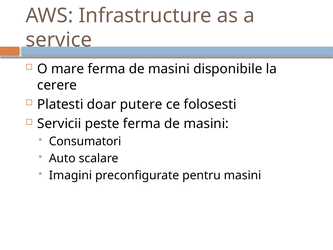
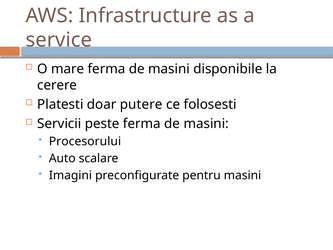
Consumatori: Consumatori -> Procesorului
